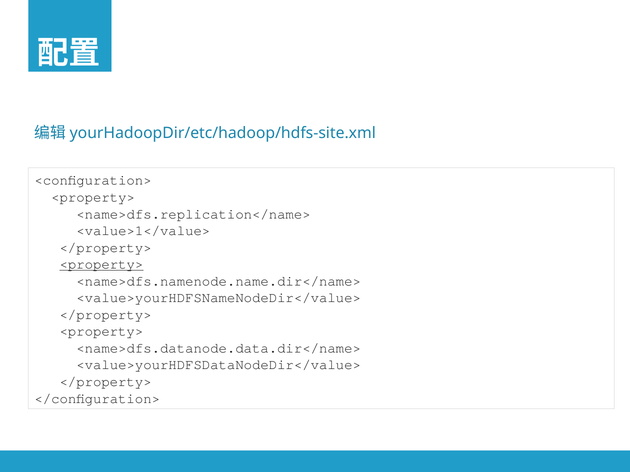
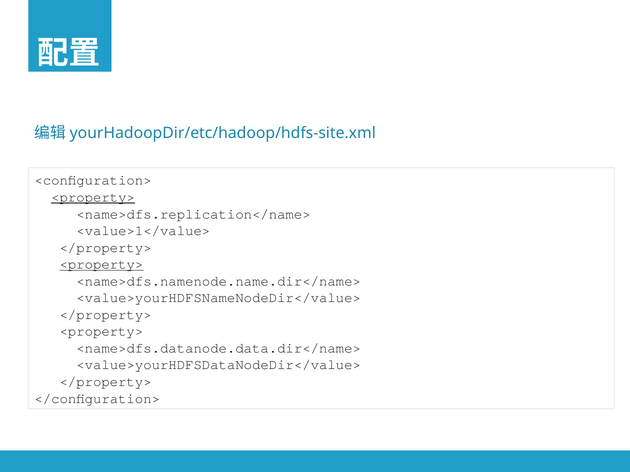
<property> at (93, 197) underline: none -> present
